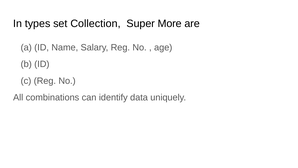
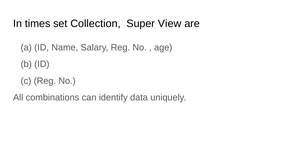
types: types -> times
More: More -> View
